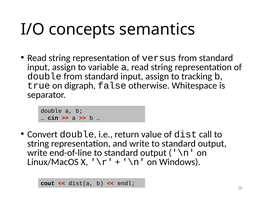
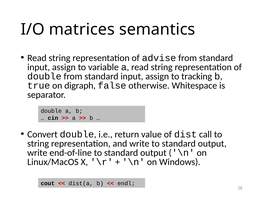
concepts: concepts -> matrices
versus: versus -> advise
